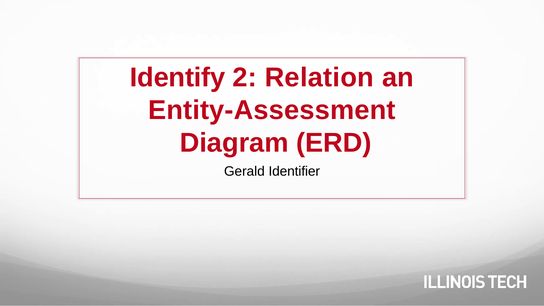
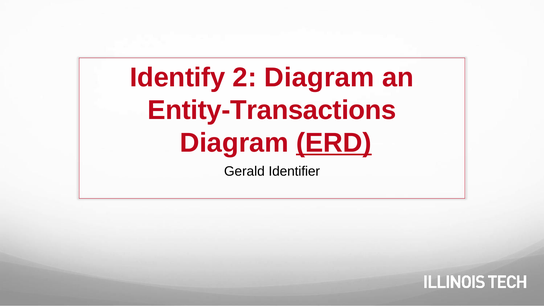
2 Relation: Relation -> Diagram
Entity-Assessment: Entity-Assessment -> Entity-Transactions
ERD underline: none -> present
